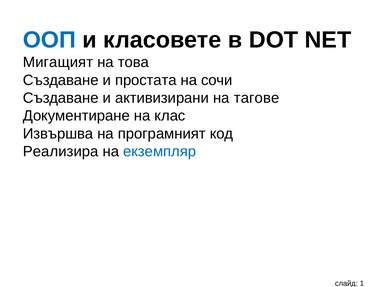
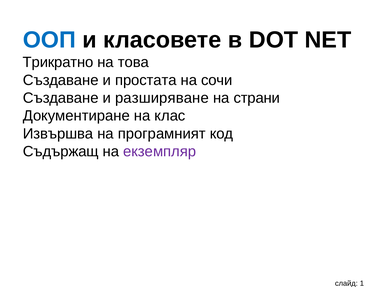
Мигащият: Мигащият -> Трикратно
активизирани: активизирани -> разширяване
тагове: тагове -> страни
Реализира: Реализира -> Съдържащ
екземпляр colour: blue -> purple
